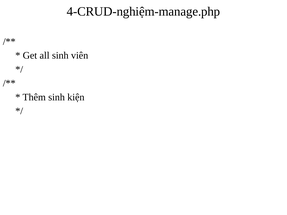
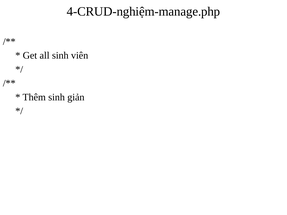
kiện: kiện -> giản
